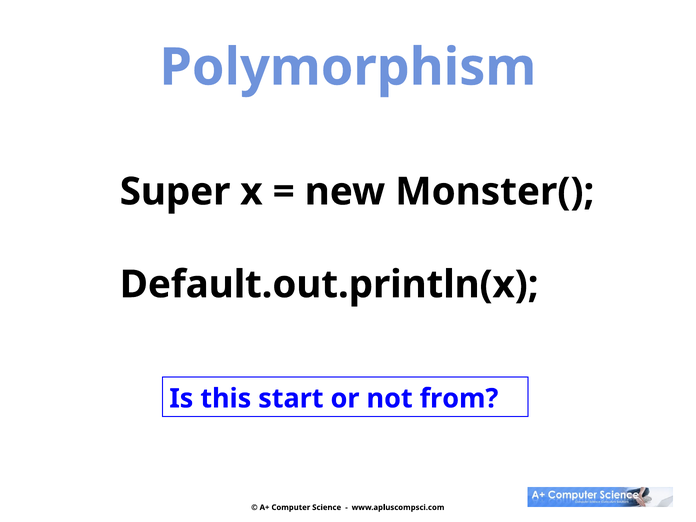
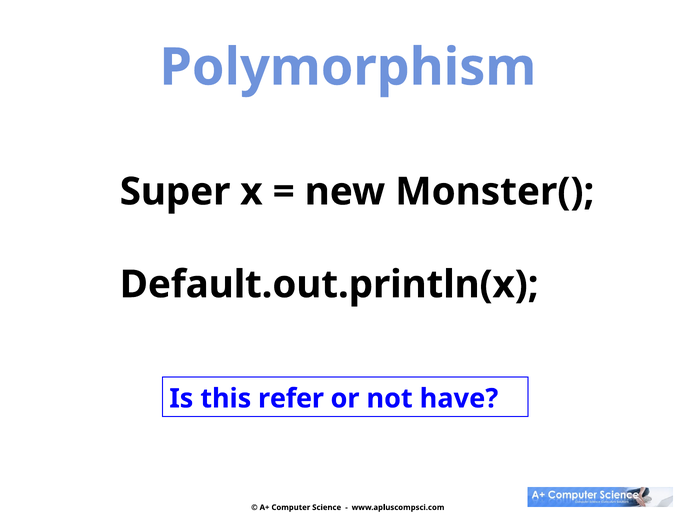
start: start -> refer
from: from -> have
